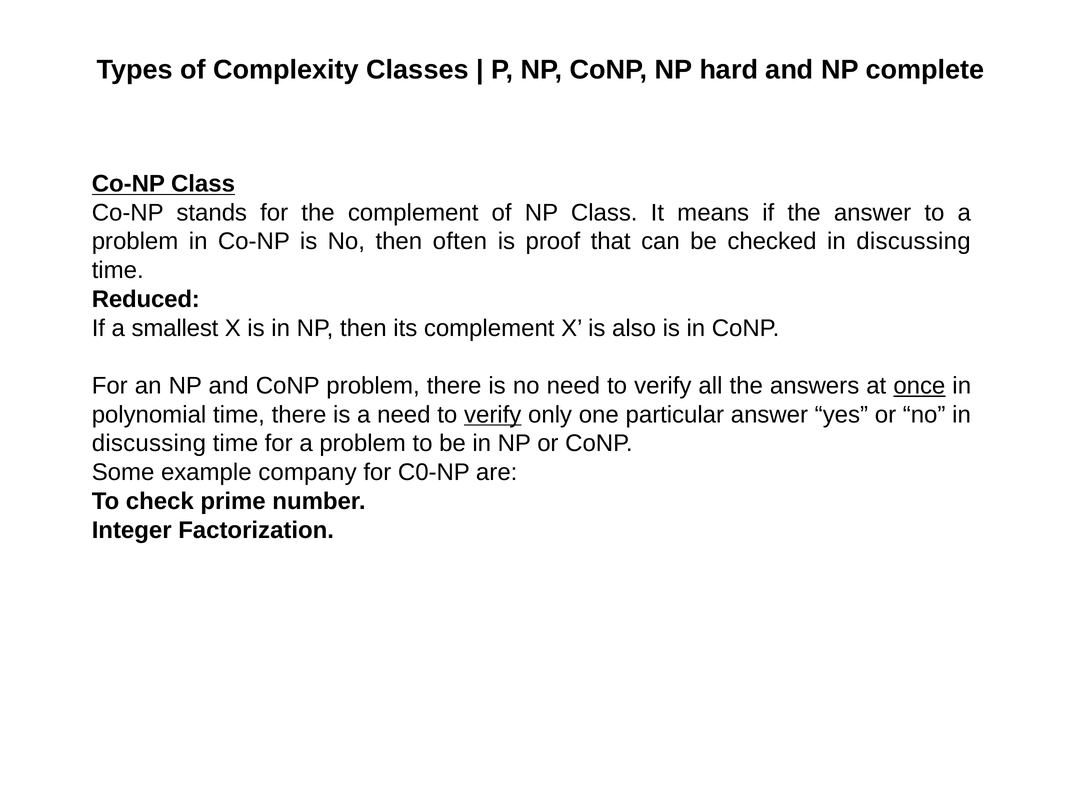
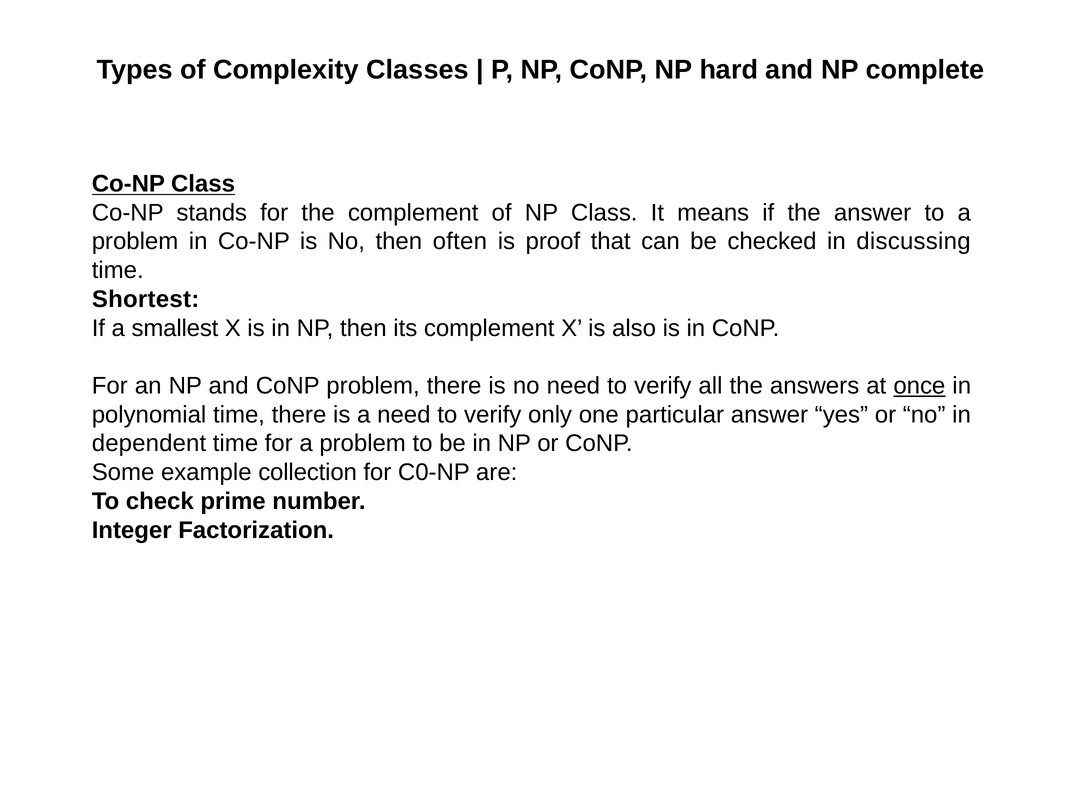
Reduced: Reduced -> Shortest
verify at (493, 414) underline: present -> none
discussing at (149, 443): discussing -> dependent
company: company -> collection
